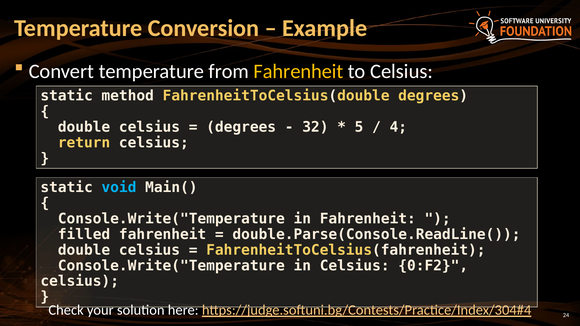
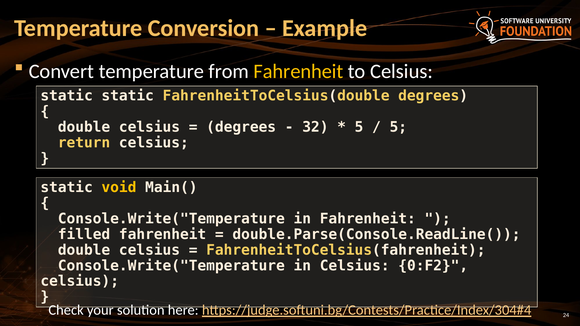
static method: method -> static
4 at (398, 127): 4 -> 5
void colour: light blue -> yellow
